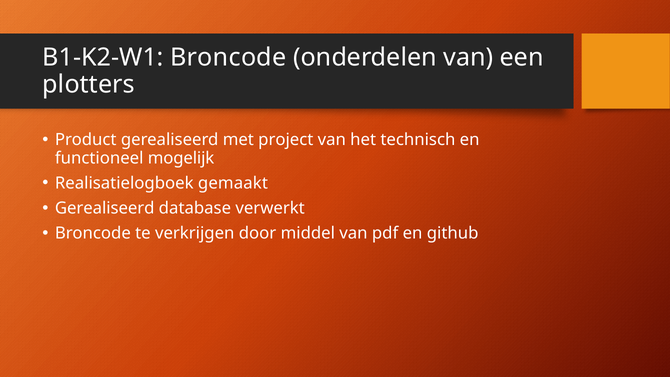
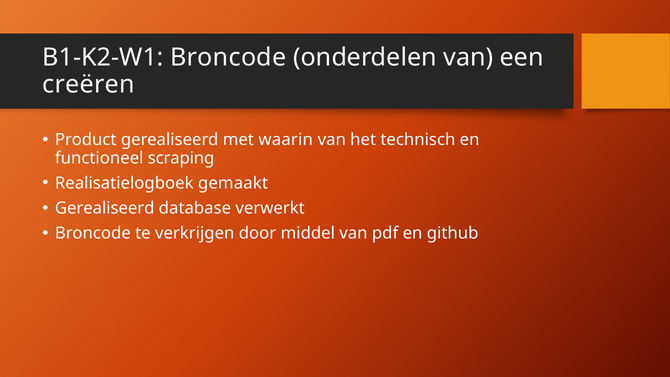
plotters: plotters -> creëren
project: project -> waarin
mogelijk: mogelijk -> scraping
